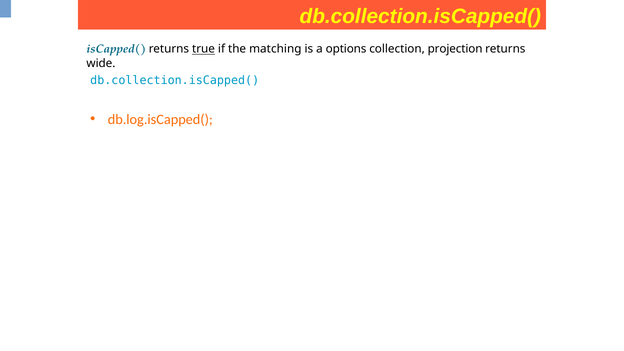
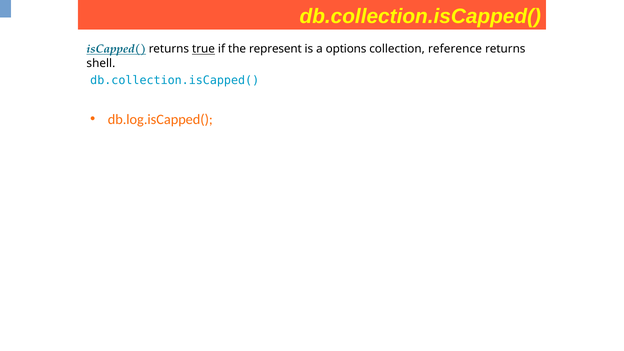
isCapped( underline: none -> present
matching: matching -> represent
projection: projection -> reference
wide: wide -> shell
